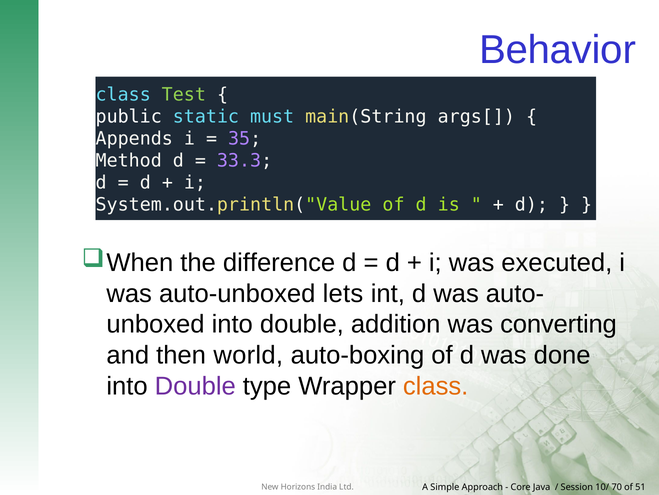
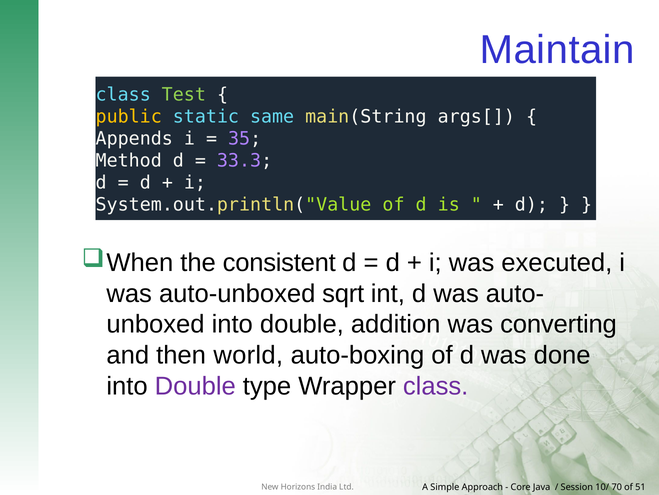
Behavior: Behavior -> Maintain
public colour: white -> yellow
must: must -> same
difference: difference -> consistent
lets: lets -> sqrt
class at (436, 386) colour: orange -> purple
